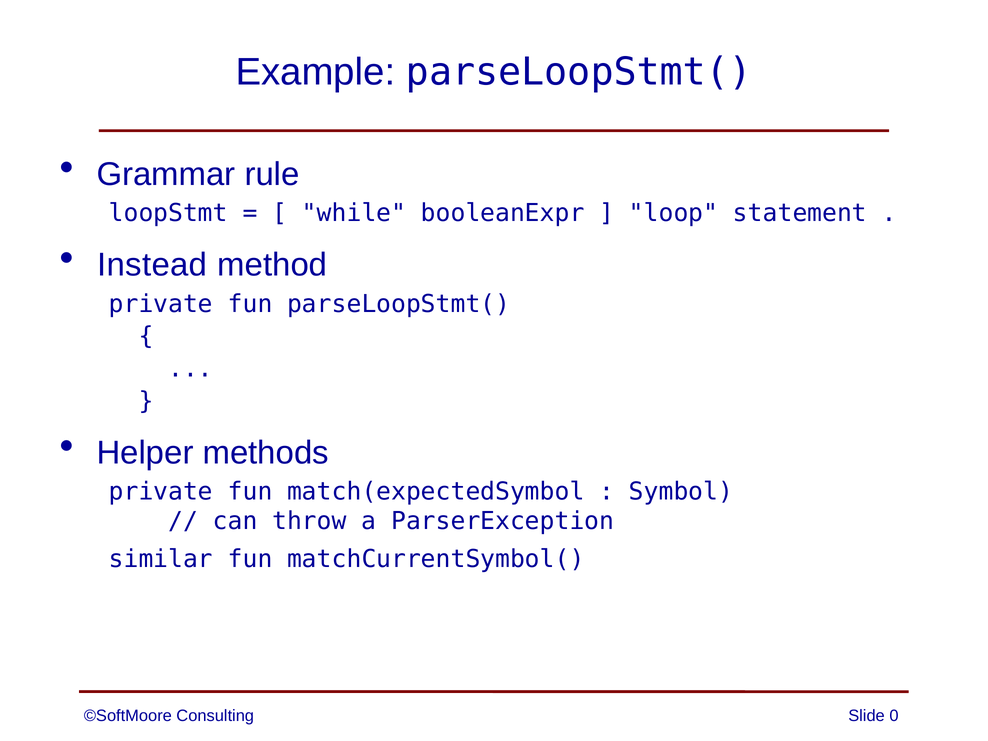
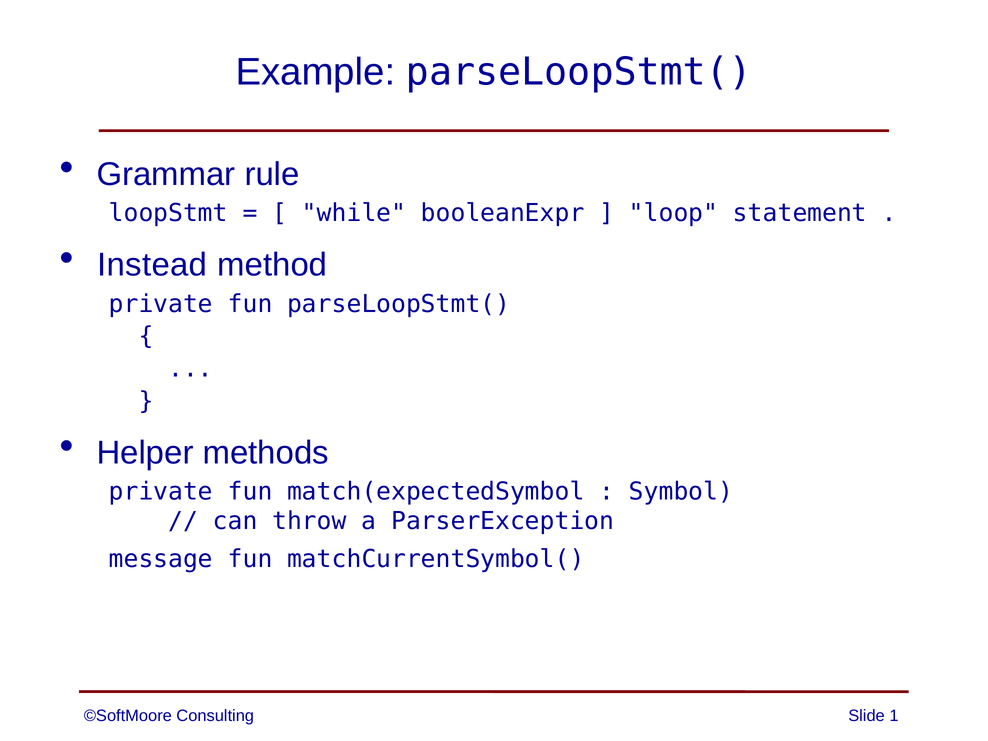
similar: similar -> message
0: 0 -> 1
